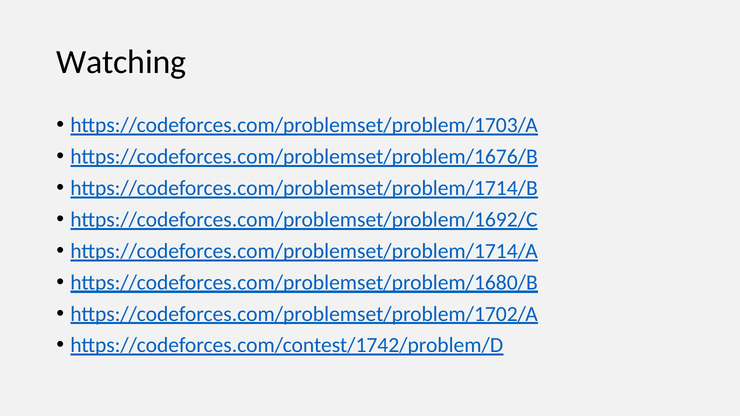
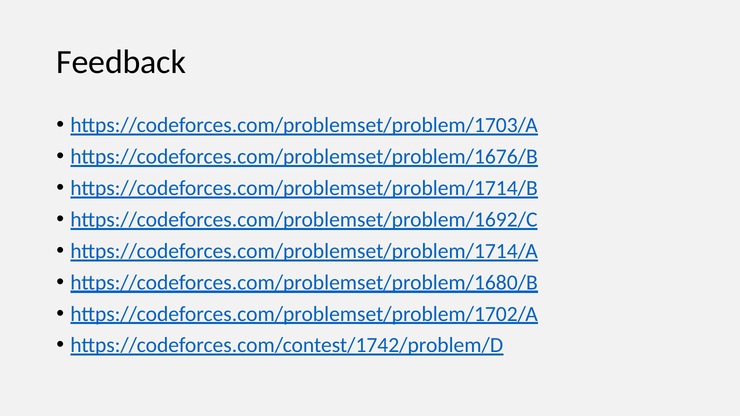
Watching: Watching -> Feedback
